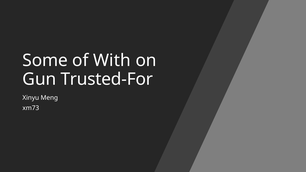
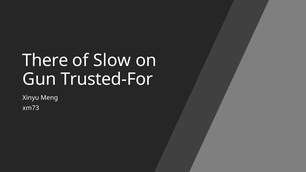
Some: Some -> There
With: With -> Slow
